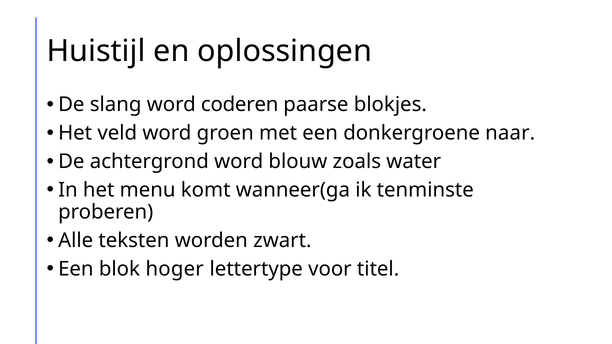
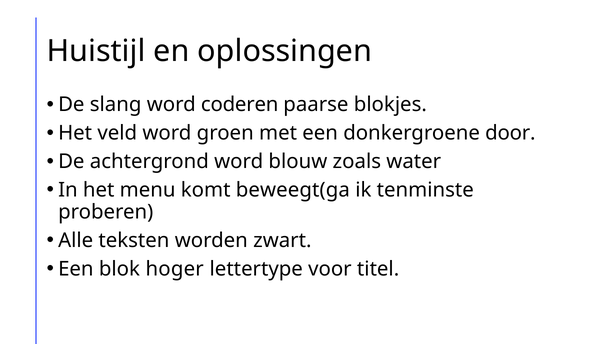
naar: naar -> door
wanneer(ga: wanneer(ga -> beweegt(ga
